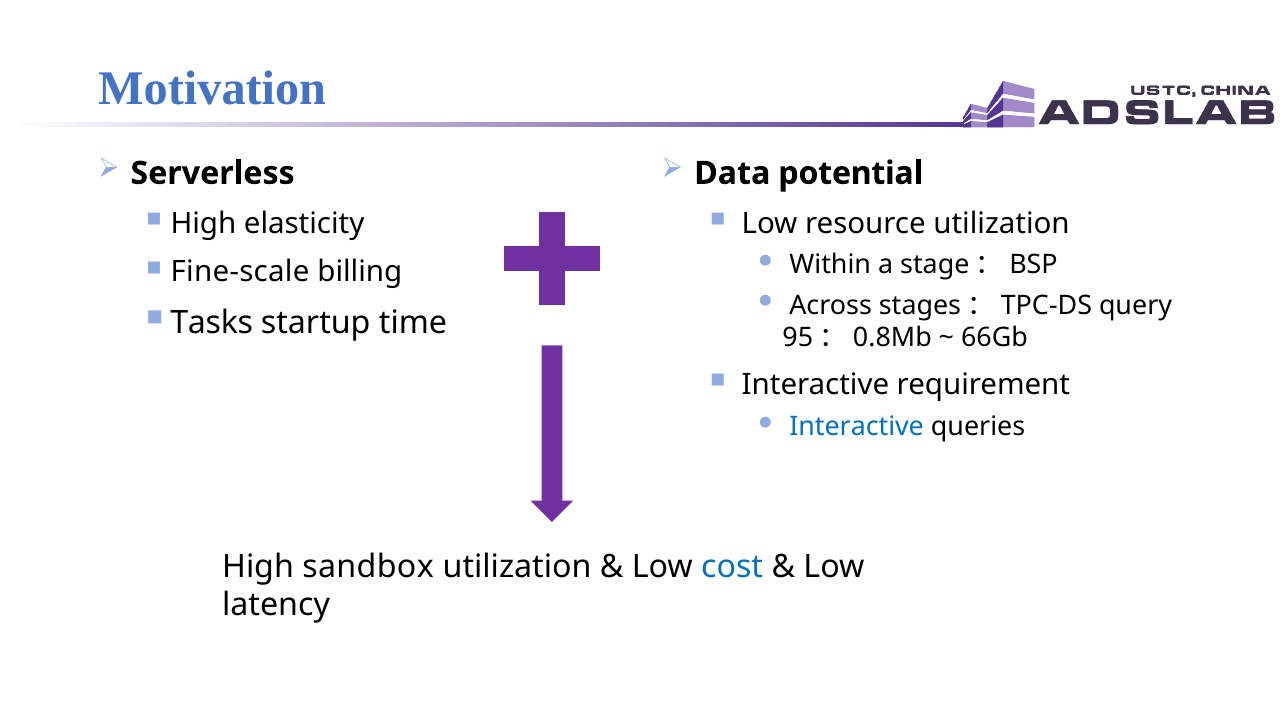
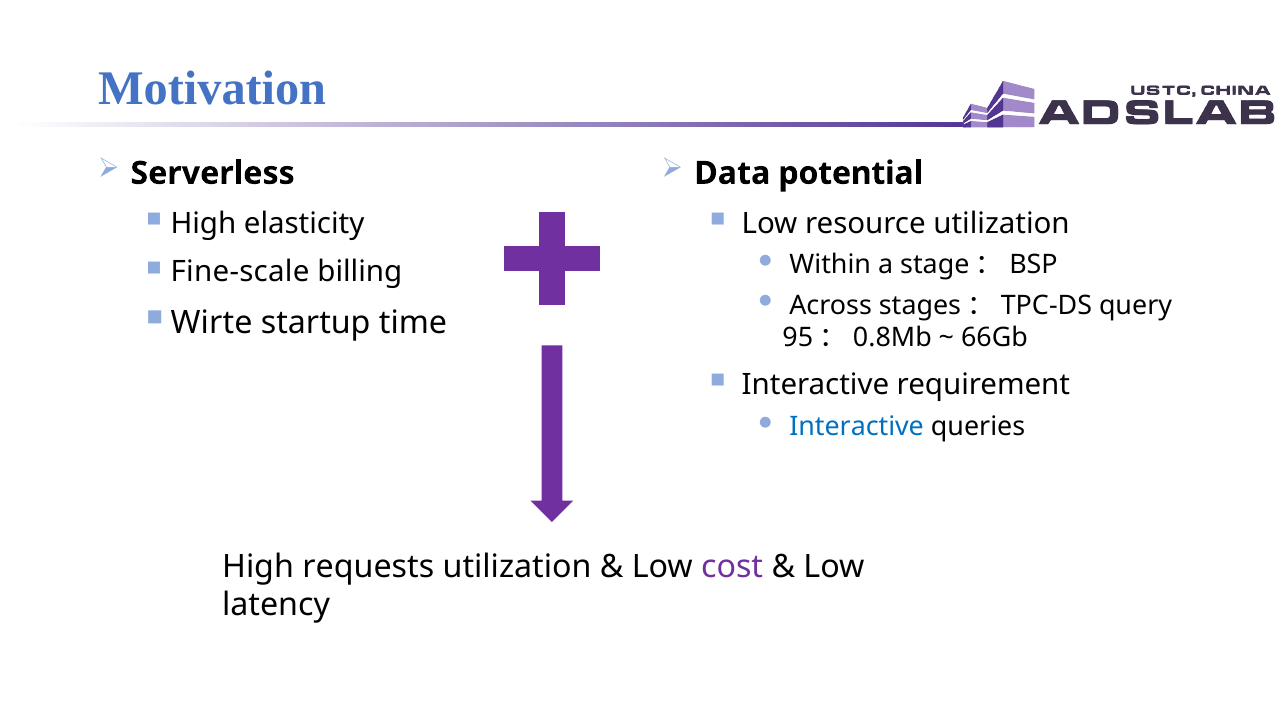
Tasks: Tasks -> Wirte
sandbox: sandbox -> requests
cost colour: blue -> purple
